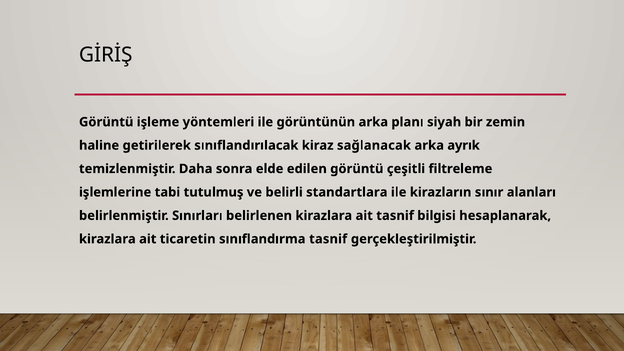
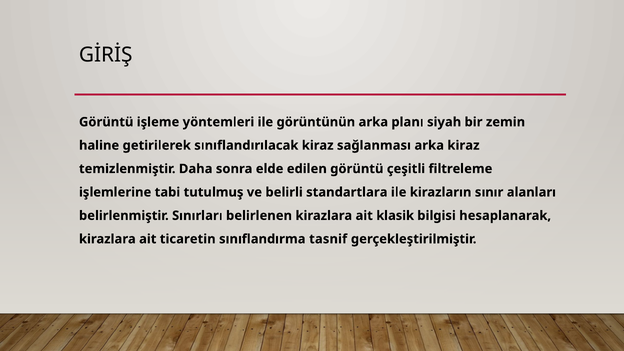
sağlanacak: sağlanacak -> sağlanması
arka ayrık: ayrık -> kiraz
ait tasnif: tasnif -> klasik
